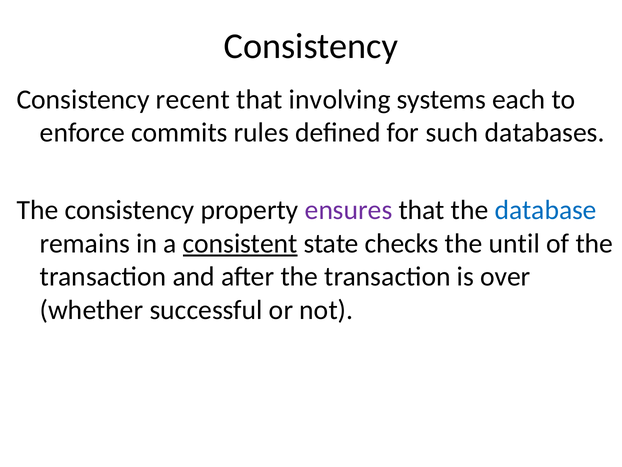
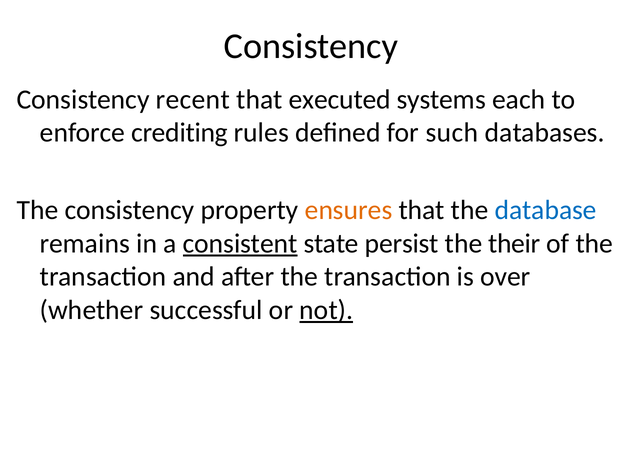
involving: involving -> executed
commits: commits -> crediting
ensures colour: purple -> orange
checks: checks -> persist
until: until -> their
not underline: none -> present
